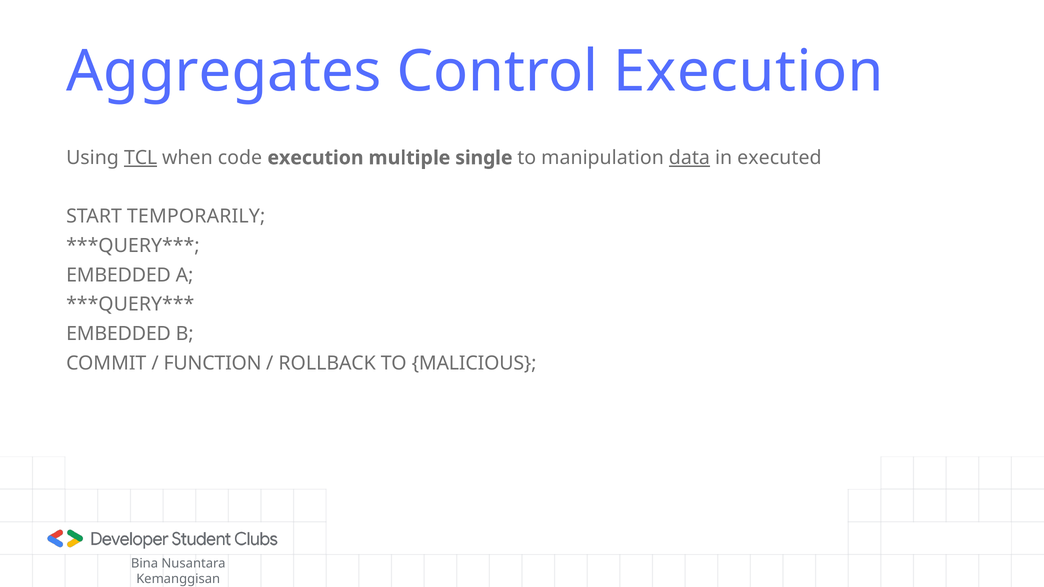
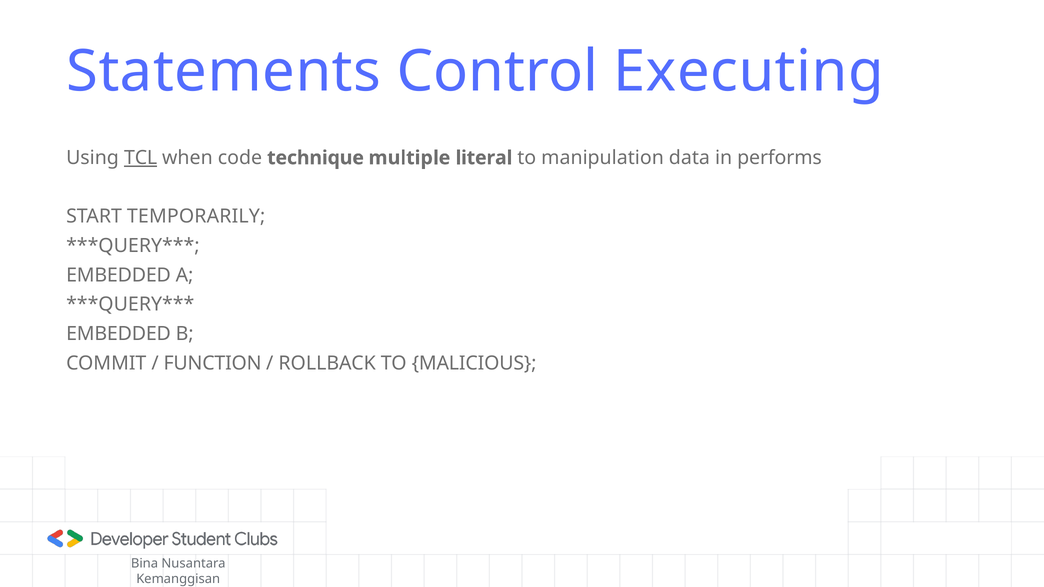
Aggregates: Aggregates -> Statements
Control Execution: Execution -> Executing
code execution: execution -> technique
single: single -> literal
data underline: present -> none
executed: executed -> performs
